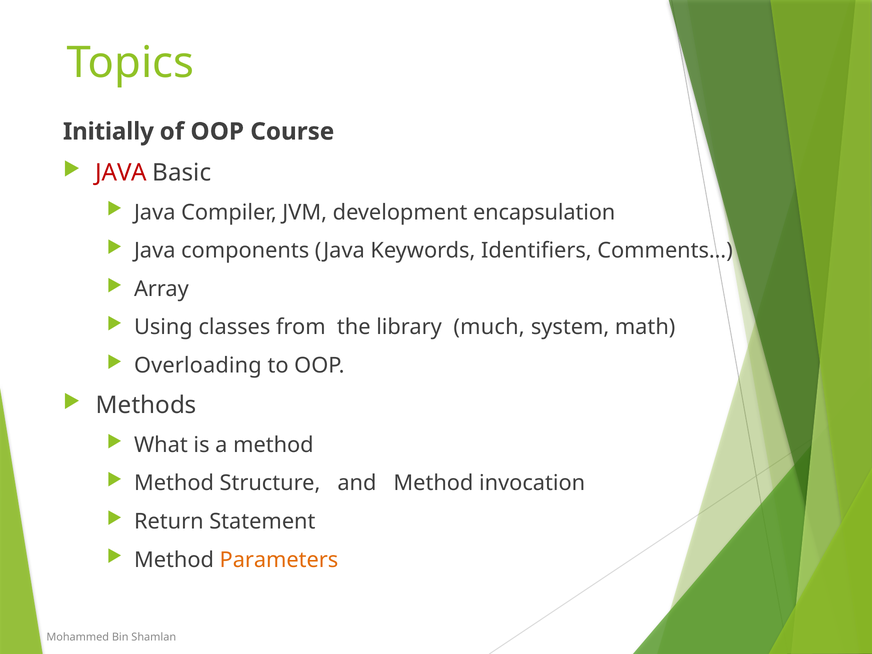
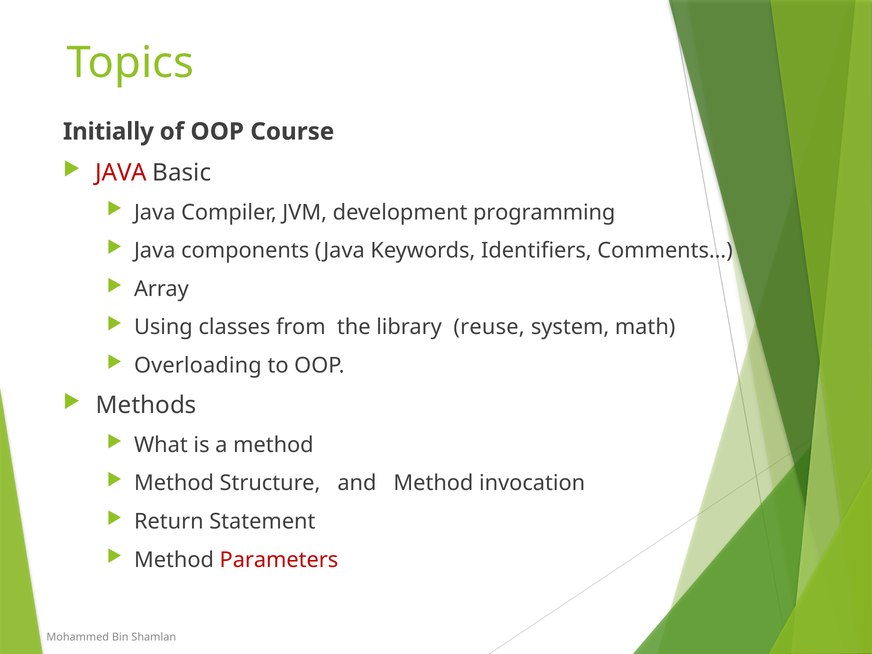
encapsulation: encapsulation -> programming
much: much -> reuse
Parameters colour: orange -> red
